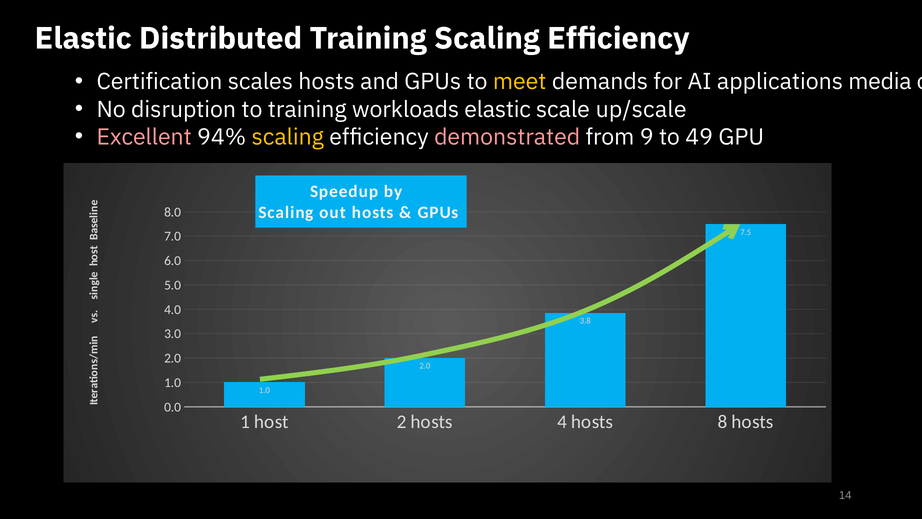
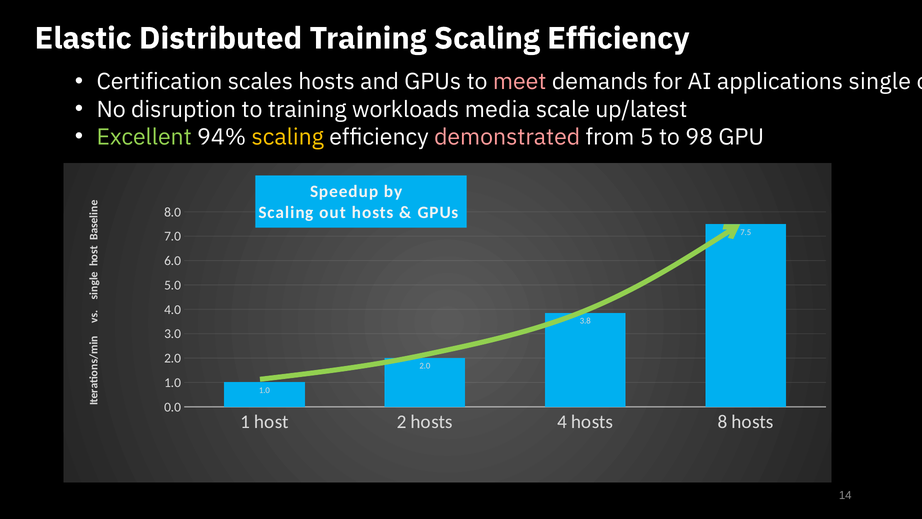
meet colour: yellow -> pink
media: media -> single
workloads elastic: elastic -> media
up/scale: up/scale -> up/latest
Excellent colour: pink -> light green
9: 9 -> 5
49: 49 -> 98
